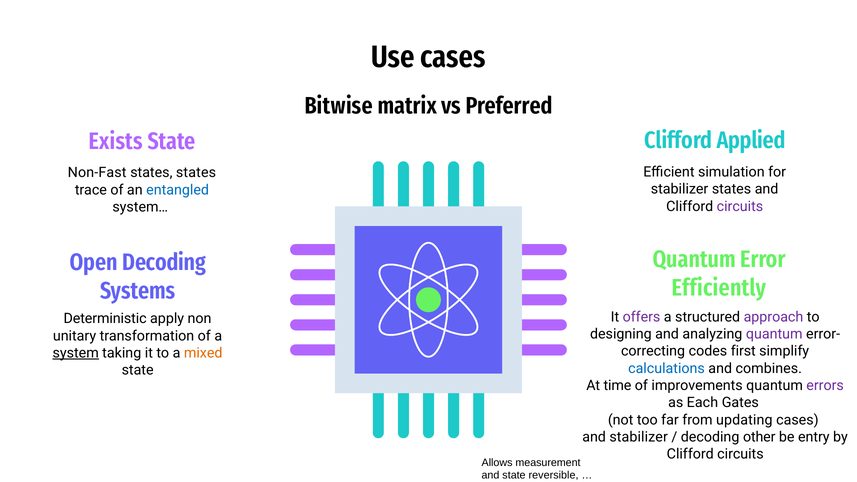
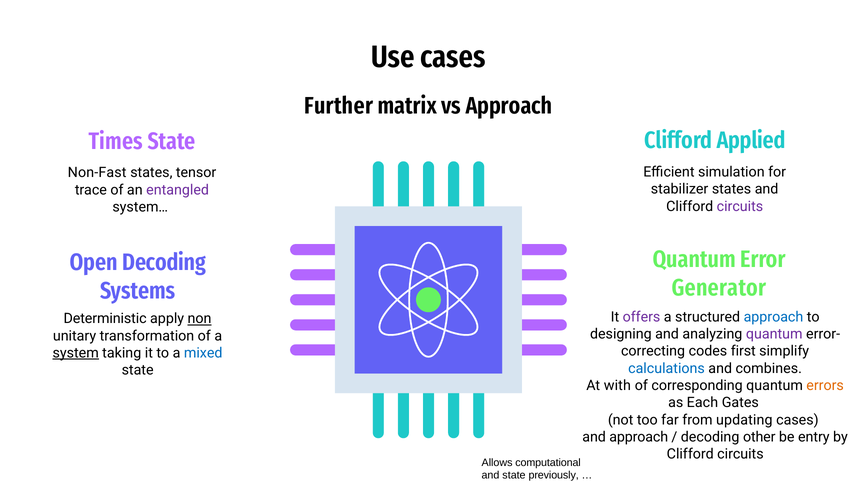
Bitwise: Bitwise -> Further
vs Preferred: Preferred -> Approach
Exists: Exists -> Times
states states: states -> tensor
entangled colour: blue -> purple
Efficiently: Efficiently -> Generator
approach at (773, 317) colour: purple -> blue
non underline: none -> present
mixed colour: orange -> blue
time: time -> with
improvements: improvements -> corresponding
errors colour: purple -> orange
and stabilizer: stabilizer -> approach
measurement: measurement -> computational
reversible: reversible -> previously
